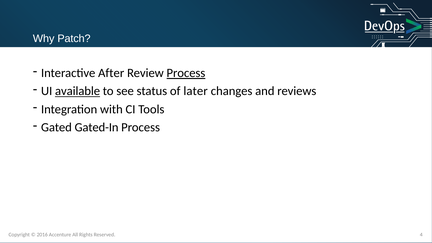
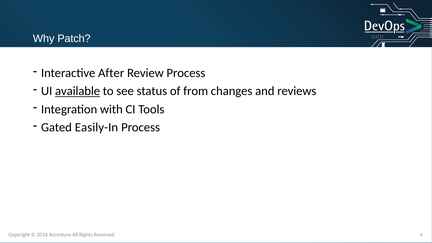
Process at (186, 73) underline: present -> none
later: later -> from
Gated-In: Gated-In -> Easily-In
